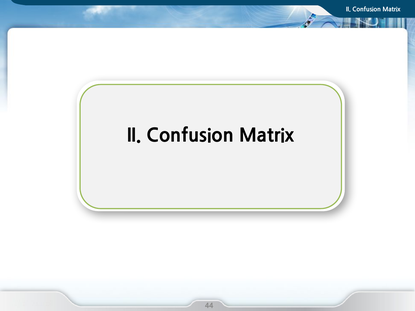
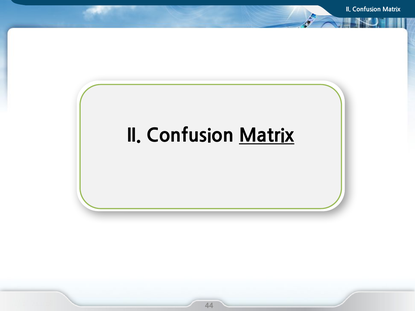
Matrix at (267, 136) underline: none -> present
